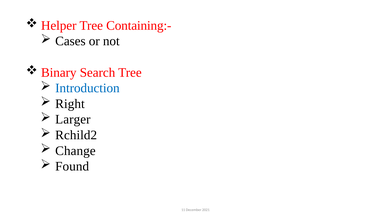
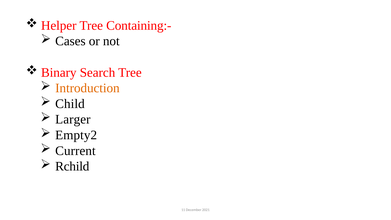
Introduction colour: blue -> orange
Right: Right -> Child
Rchild2: Rchild2 -> Empty2
Change: Change -> Current
Found: Found -> Rchild
